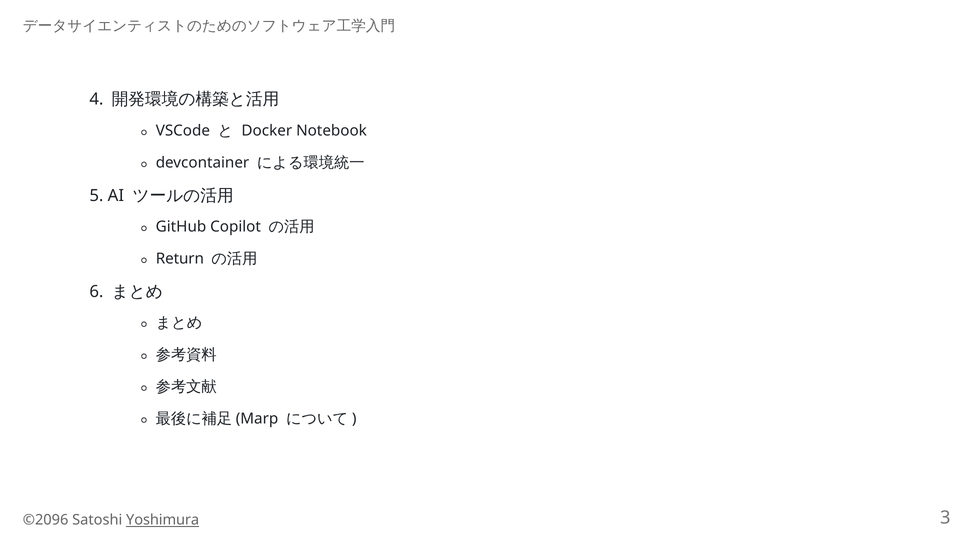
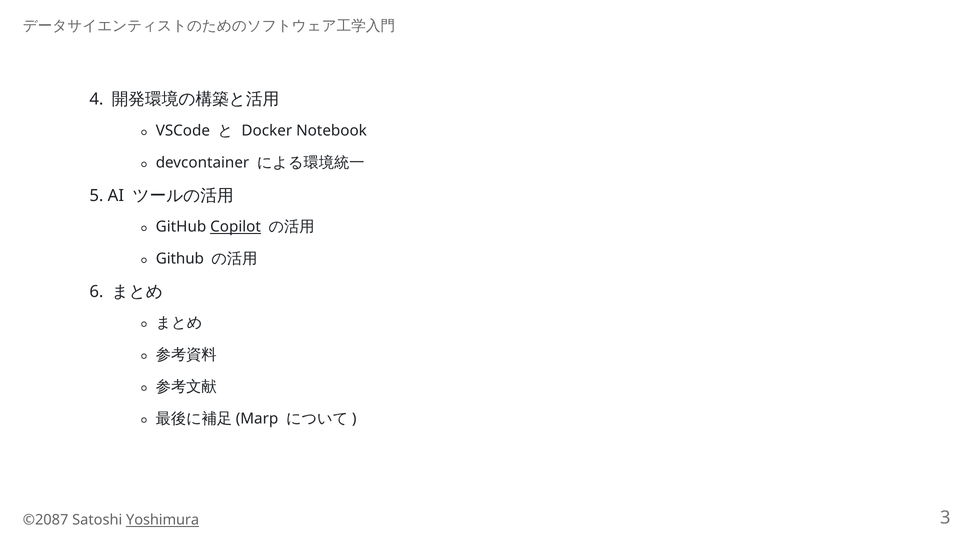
Copilot underline: none -> present
Return at (180, 259): Return -> Github
©2096: ©2096 -> ©2087
